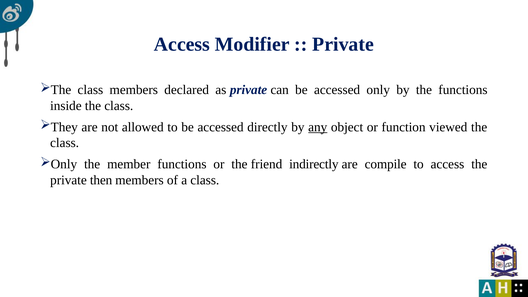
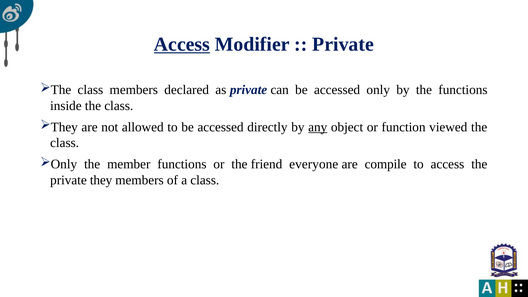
Access at (182, 44) underline: none -> present
indirectly: indirectly -> everyone
then: then -> they
